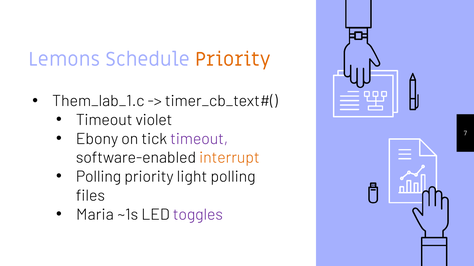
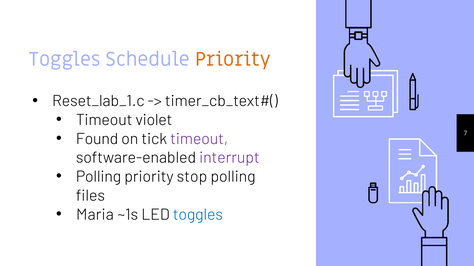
Lemons at (64, 60): Lemons -> Toggles
Them_lab_1.c: Them_lab_1.c -> Reset_lab_1.c
Ebony: Ebony -> Found
interrupt colour: orange -> purple
light: light -> stop
toggles at (198, 215) colour: purple -> blue
